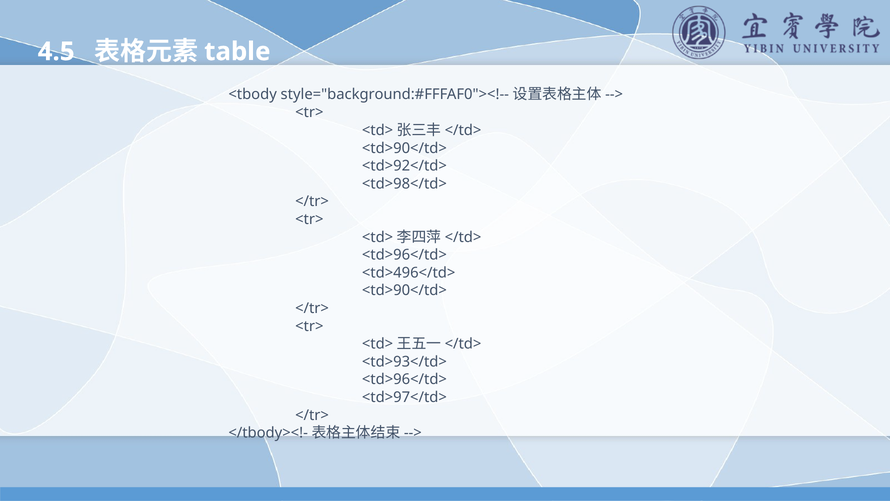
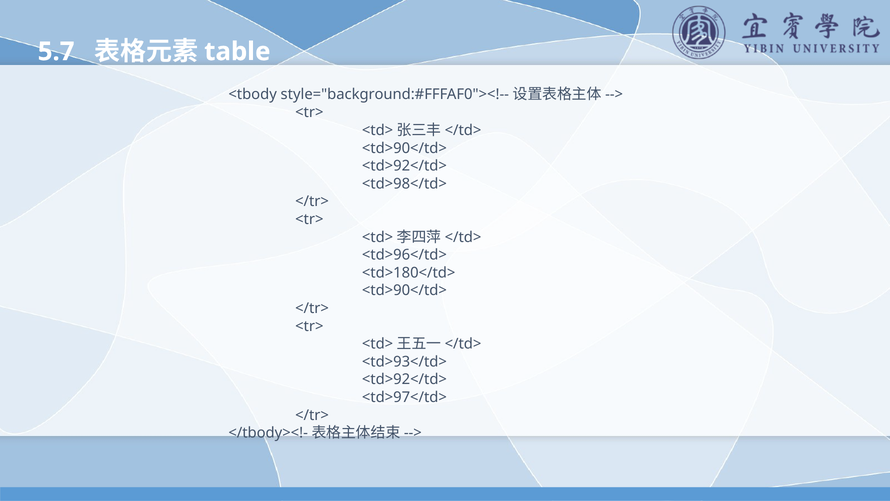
4.5: 4.5 -> 5.7
<td>496</td>: <td>496</td> -> <td>180</td>
<td>96</td> at (404, 379): <td>96</td> -> <td>92</td>
